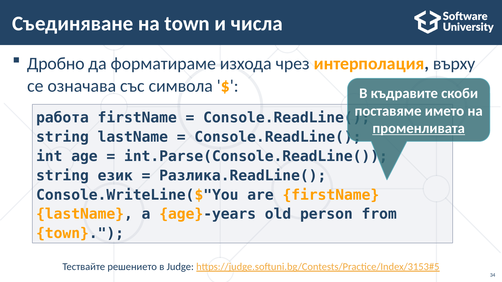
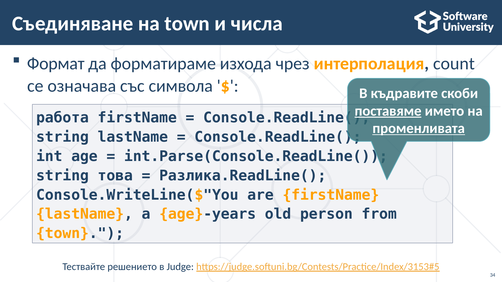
Дробно: Дробно -> Формат
върху: върху -> count
поставяме underline: none -> present
език: език -> това
